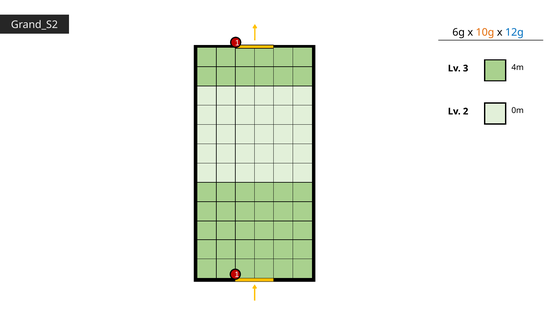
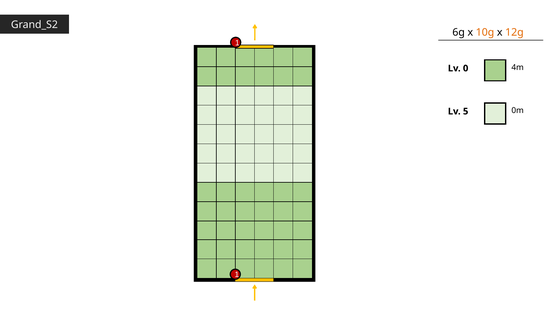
12g colour: blue -> orange
3: 3 -> 0
2: 2 -> 5
